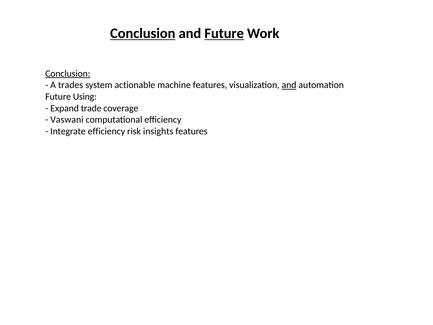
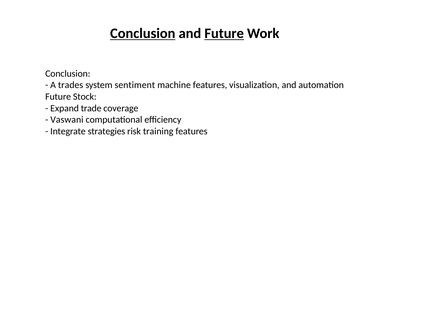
Conclusion at (68, 74) underline: present -> none
actionable: actionable -> sentiment
and at (289, 85) underline: present -> none
Using: Using -> Stock
Integrate efficiency: efficiency -> strategies
insights: insights -> training
